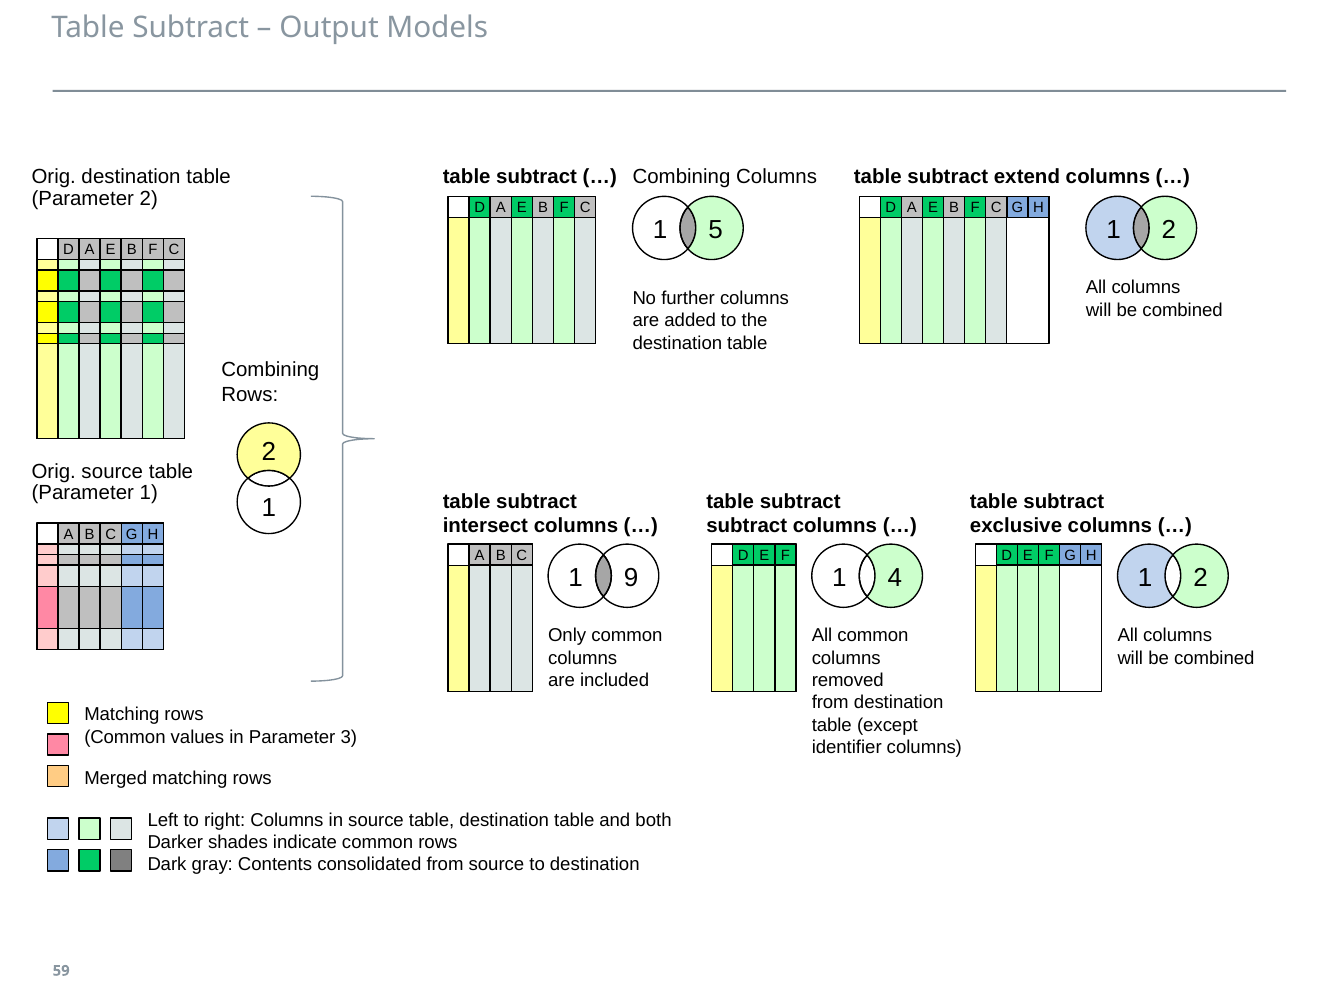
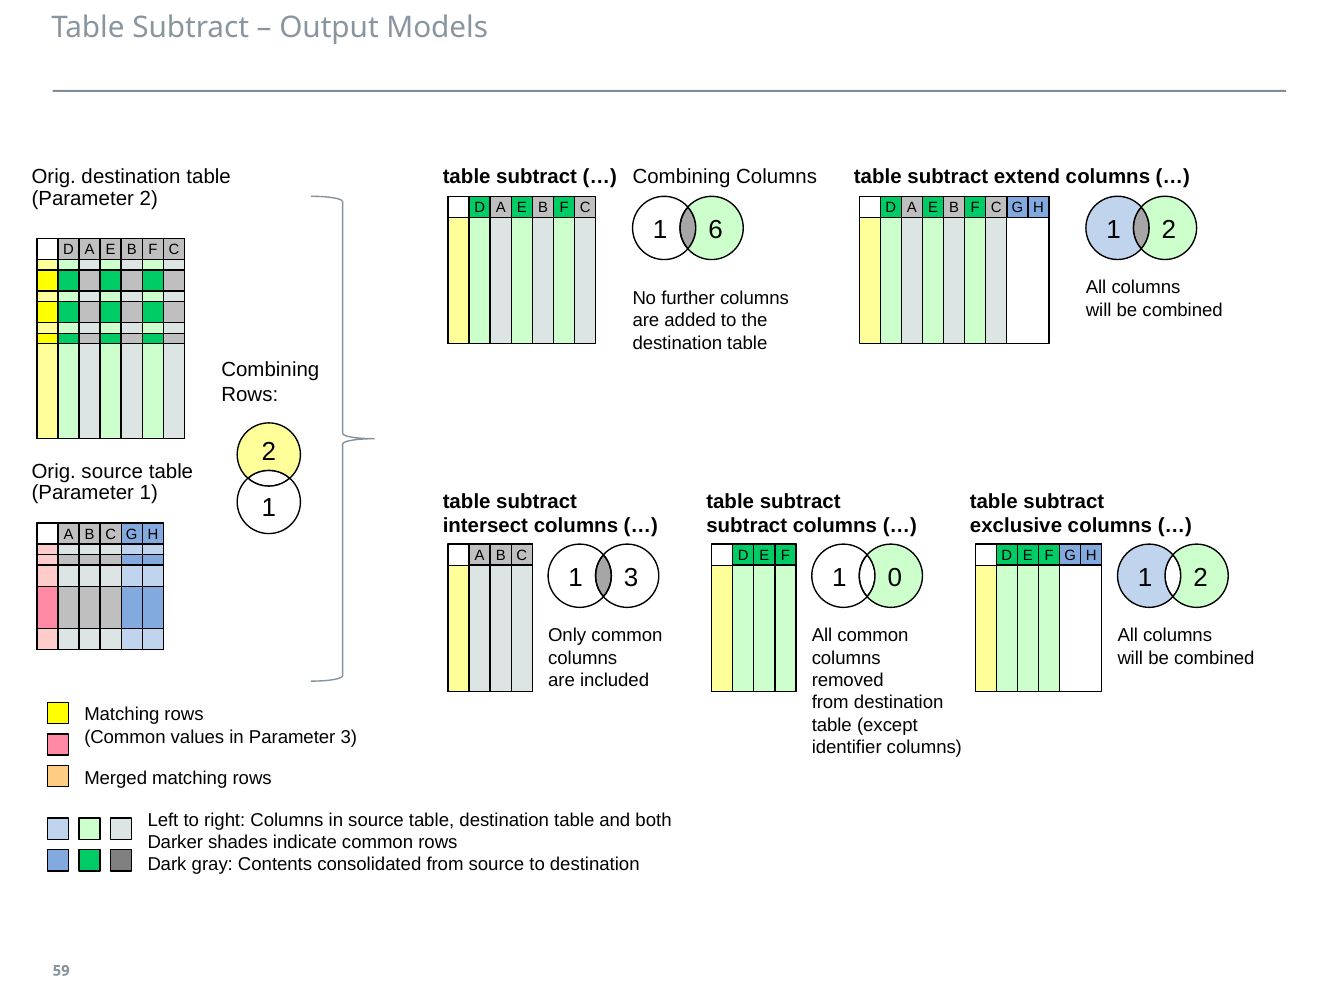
5: 5 -> 6
1 9: 9 -> 3
4: 4 -> 0
